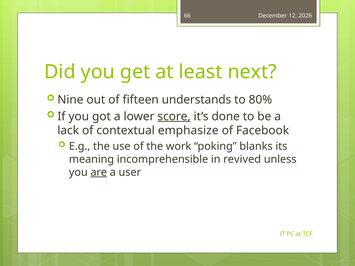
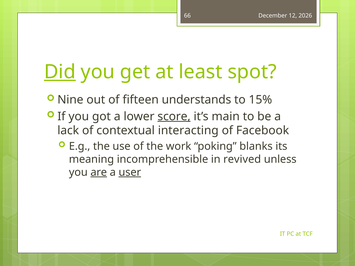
Did underline: none -> present
next: next -> spot
80%: 80% -> 15%
done: done -> main
emphasize: emphasize -> interacting
user underline: none -> present
